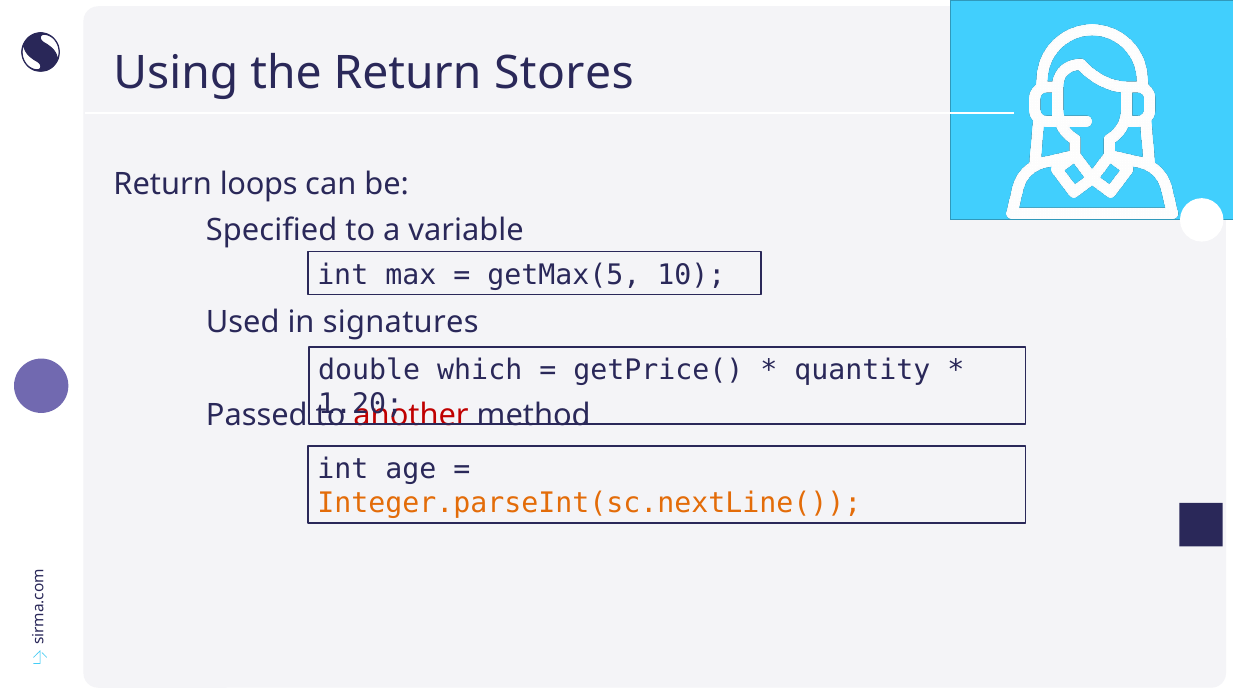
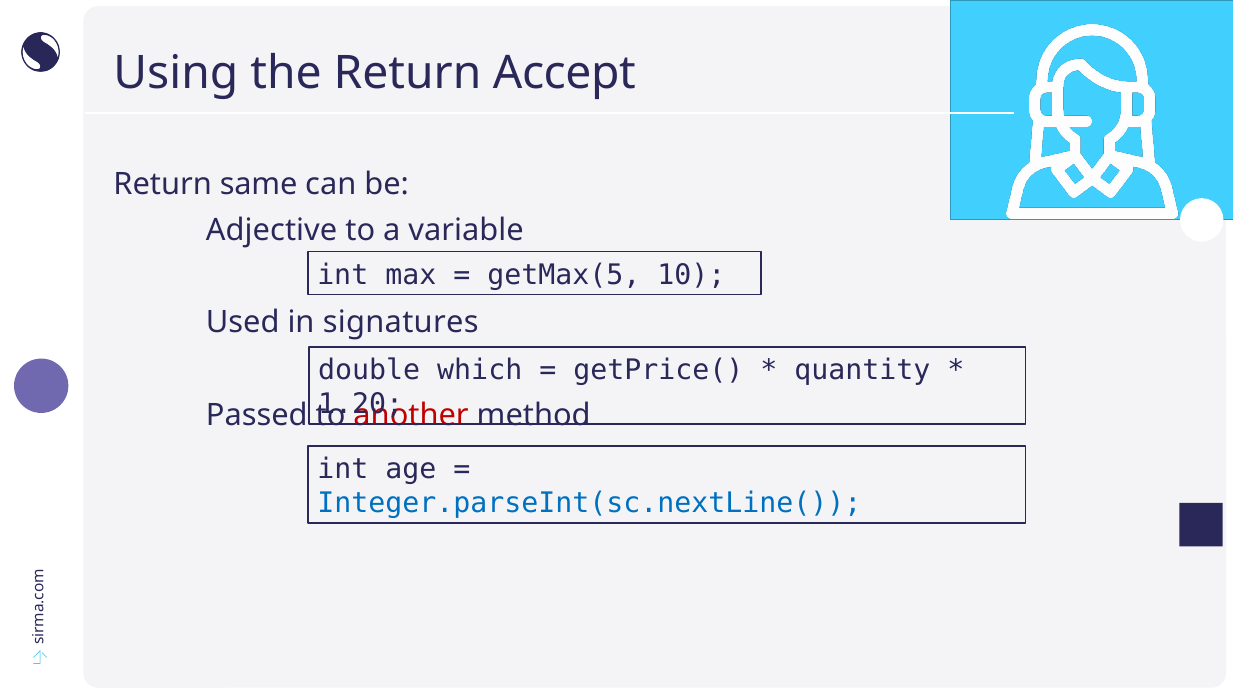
Stores: Stores -> Accept
loops: loops -> same
Specified: Specified -> Adjective
Integer.parseInt(sc.nextLine( colour: orange -> blue
